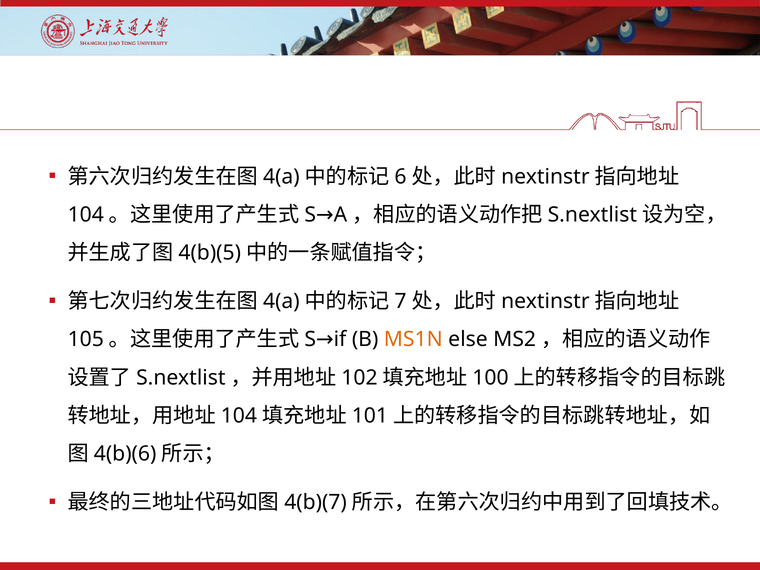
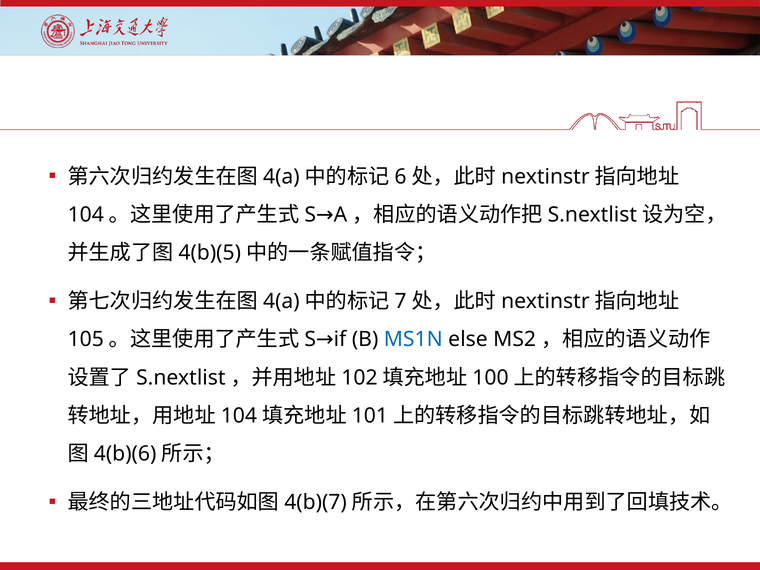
MS1N colour: orange -> blue
